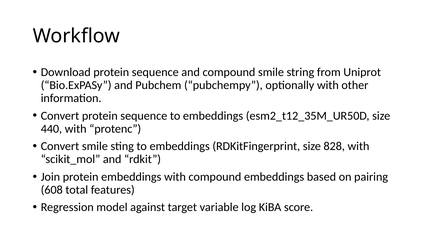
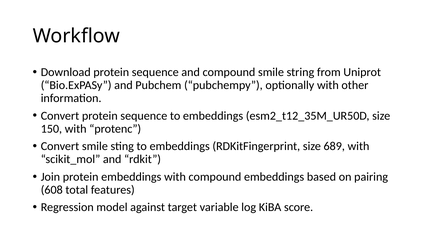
440: 440 -> 150
828: 828 -> 689
